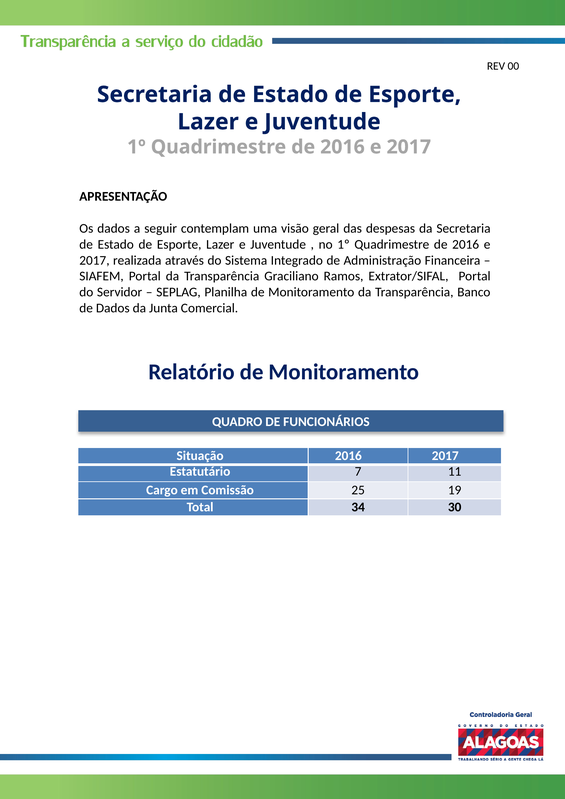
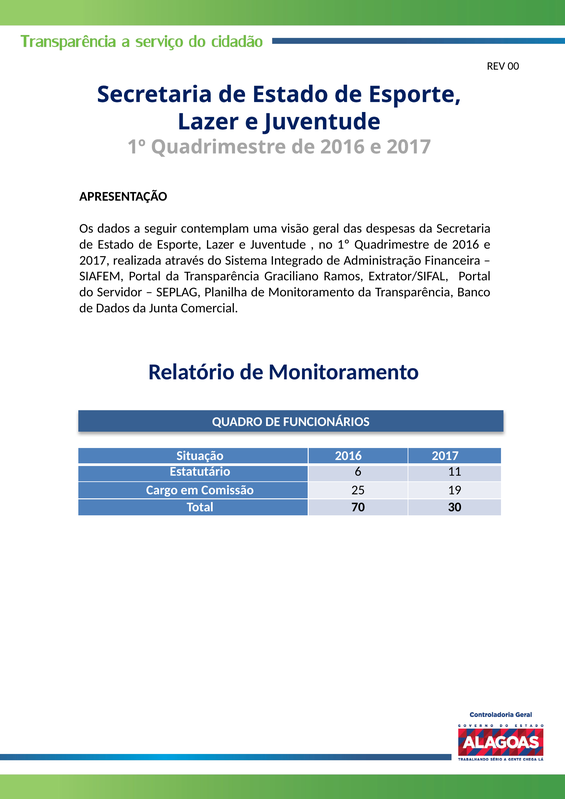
7: 7 -> 6
34: 34 -> 70
